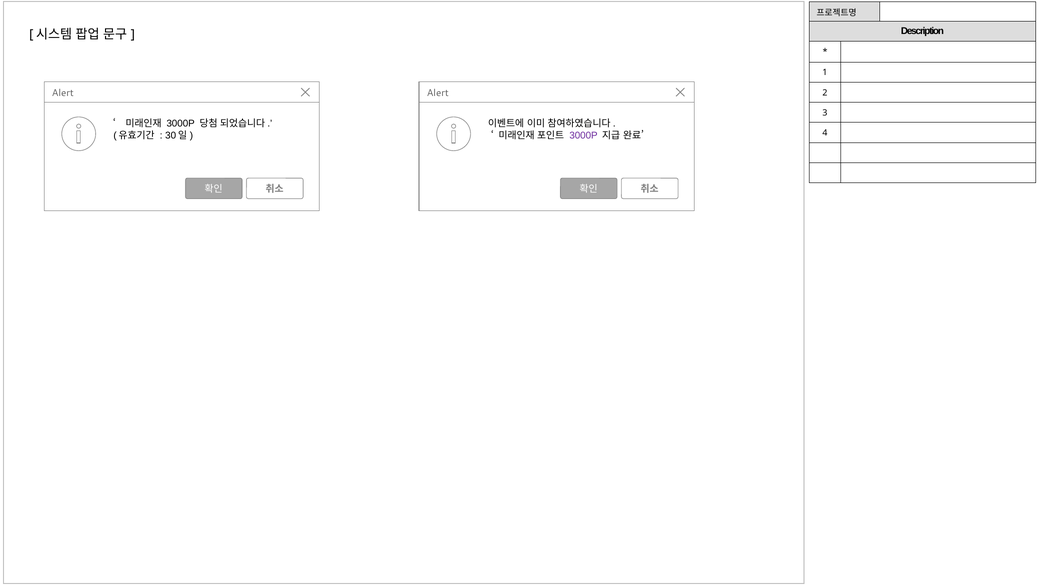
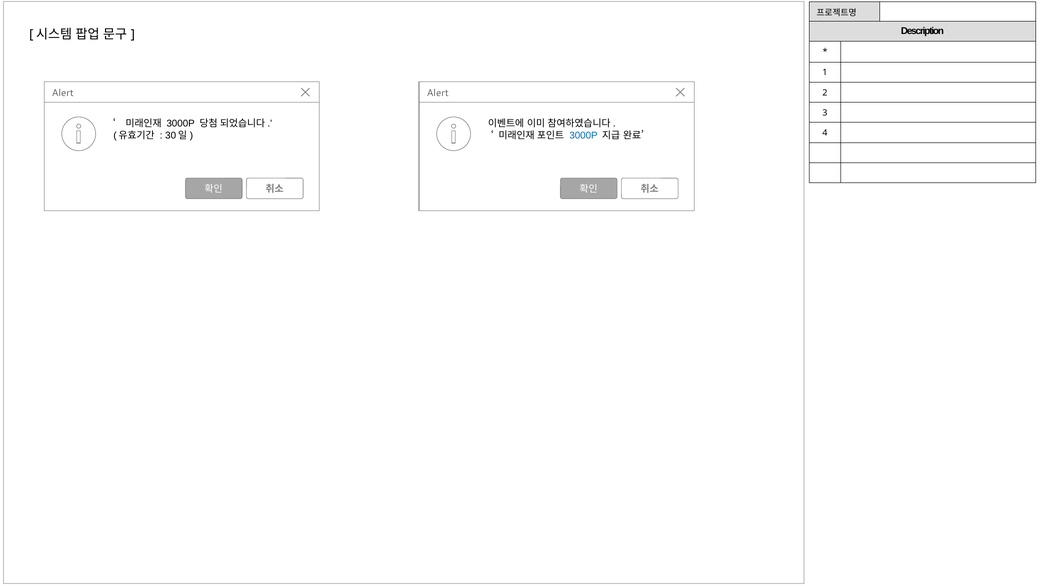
3000P at (583, 135) colour: purple -> blue
